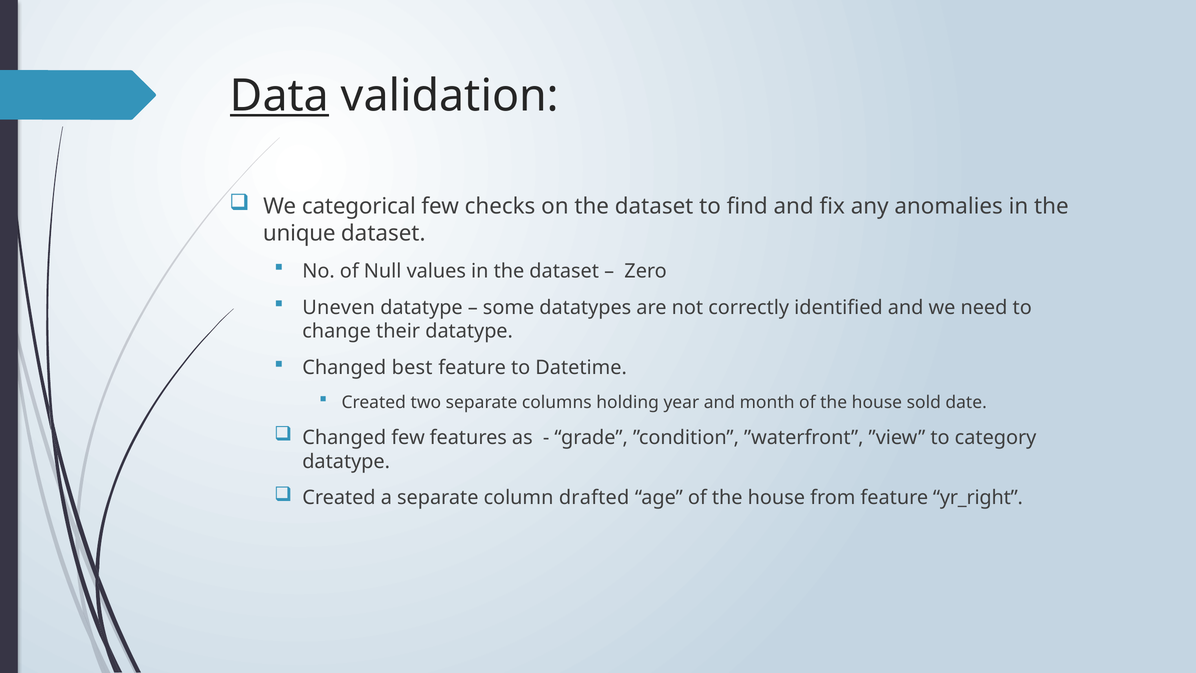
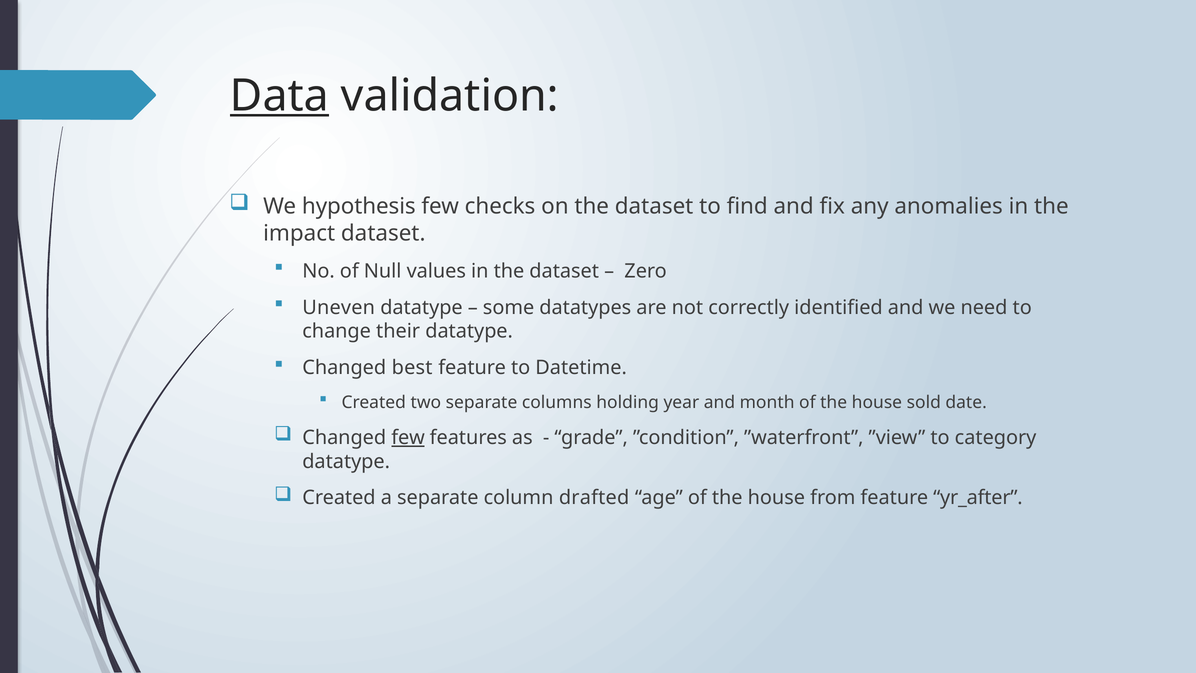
categorical: categorical -> hypothesis
unique: unique -> impact
few at (408, 437) underline: none -> present
yr_right: yr_right -> yr_after
